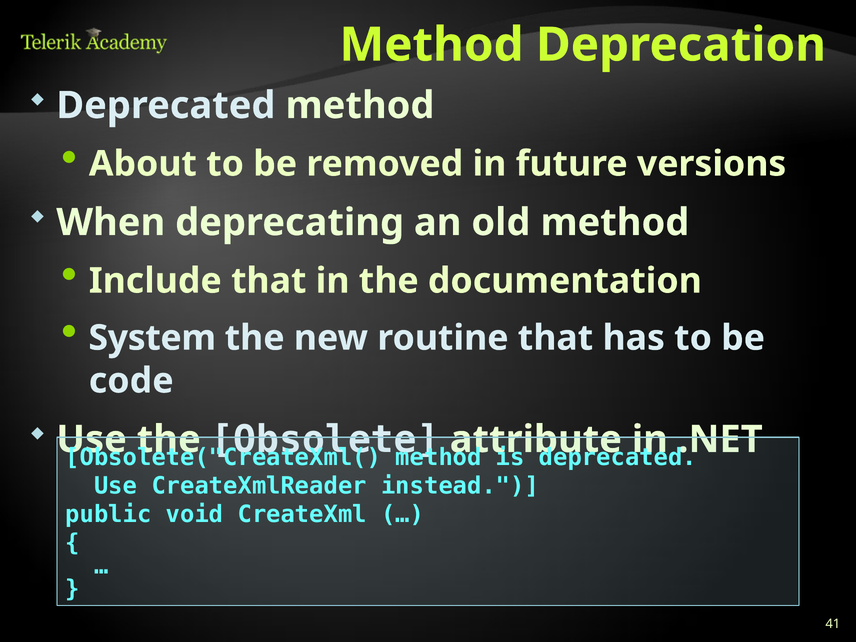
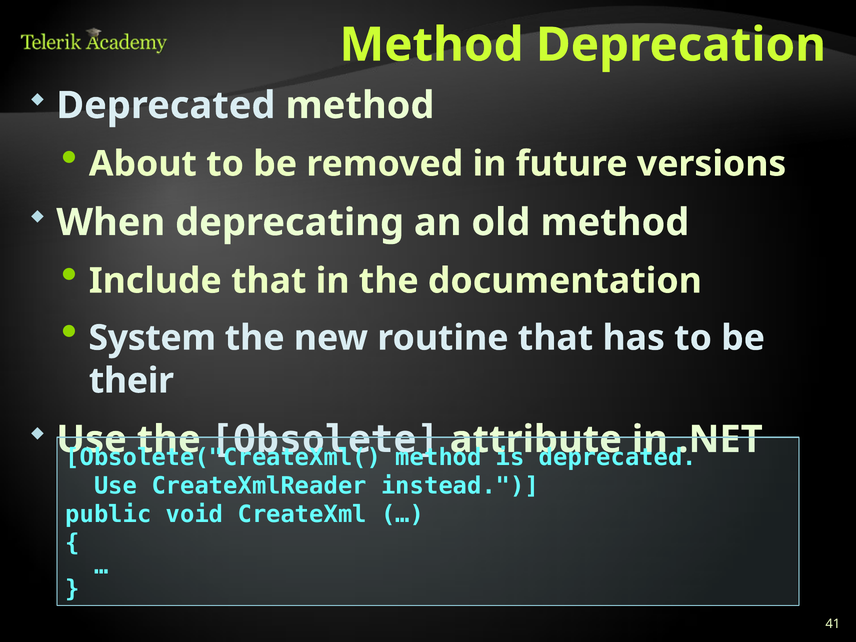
code: code -> their
